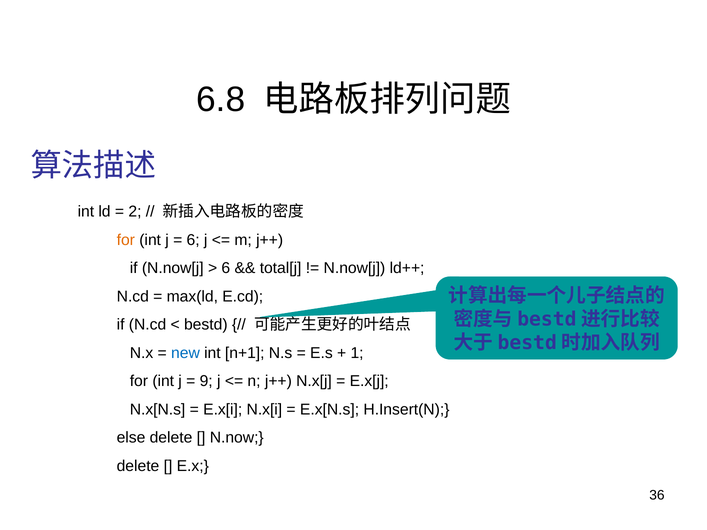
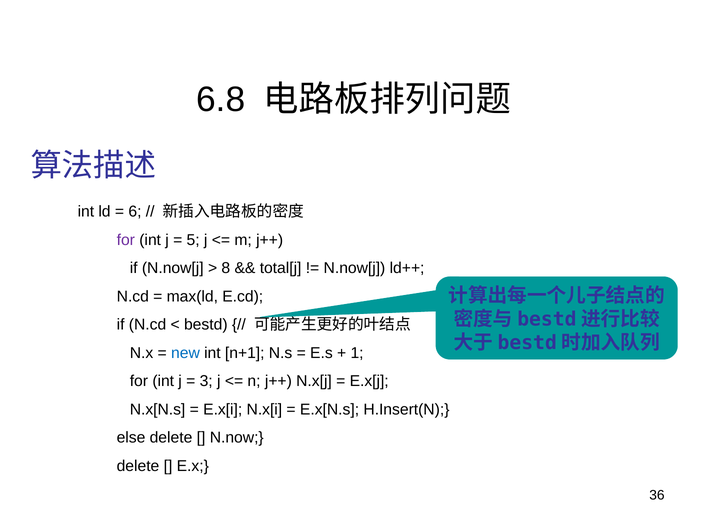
2: 2 -> 6
for at (126, 240) colour: orange -> purple
6 at (193, 240): 6 -> 5
6 at (226, 268): 6 -> 8
9: 9 -> 3
